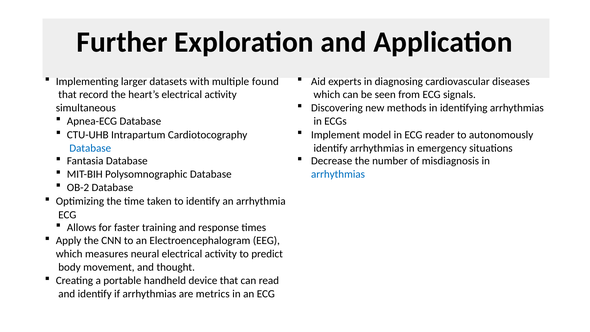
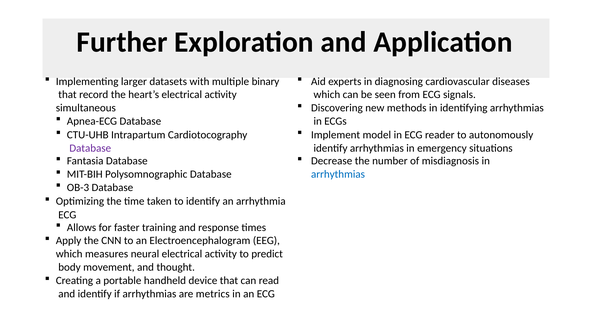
found: found -> binary
Database at (90, 148) colour: blue -> purple
OB-2: OB-2 -> OB-3
